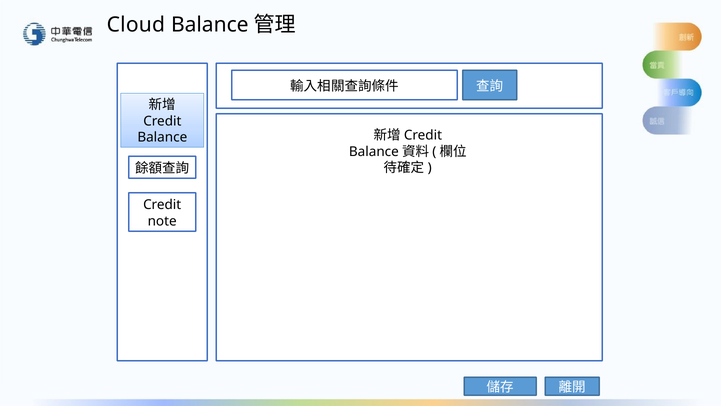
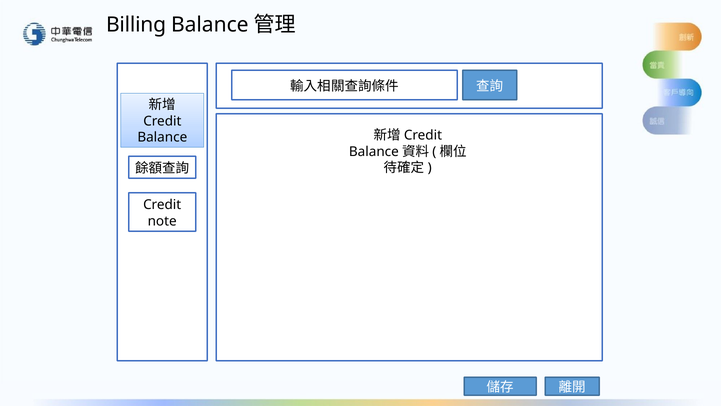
Cloud: Cloud -> Billing
